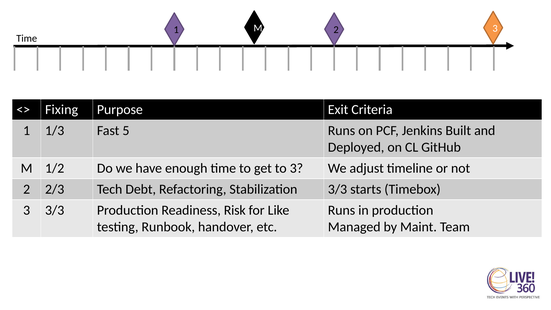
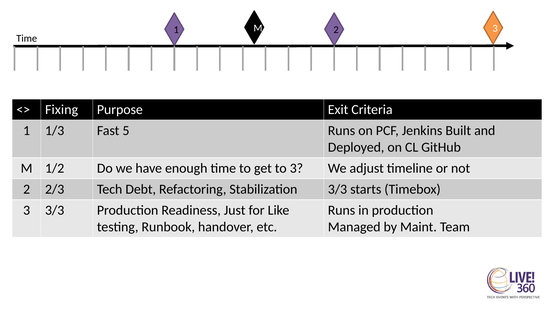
Risk: Risk -> Just
